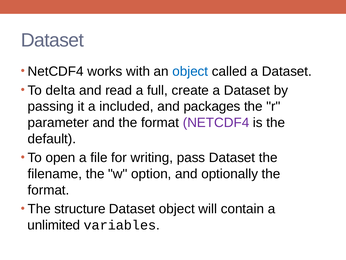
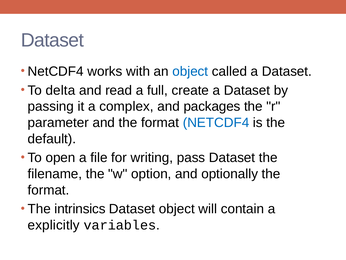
included: included -> complex
NETCDF4 at (216, 122) colour: purple -> blue
structure: structure -> intrinsics
unlimited: unlimited -> explicitly
